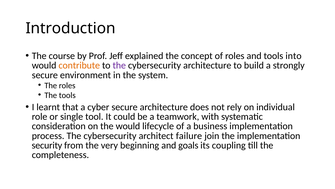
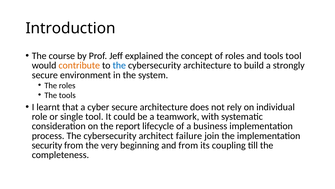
tools into: into -> tool
the at (119, 65) colour: purple -> blue
the would: would -> report
and goals: goals -> from
